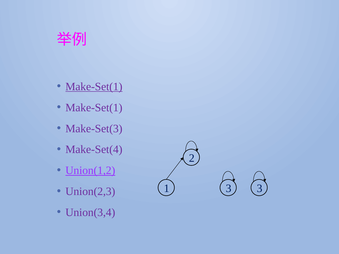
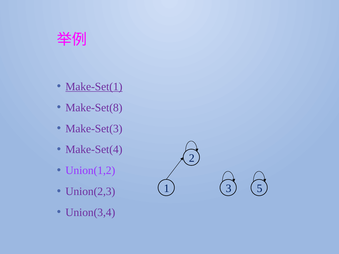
Make-Set(1 at (94, 108): Make-Set(1 -> Make-Set(8
Union(1,2 underline: present -> none
3 3: 3 -> 5
